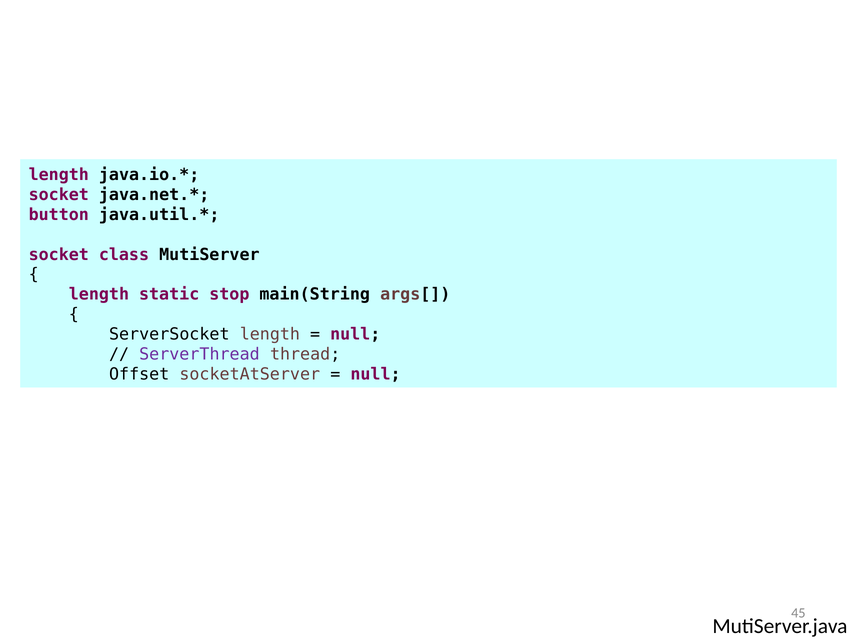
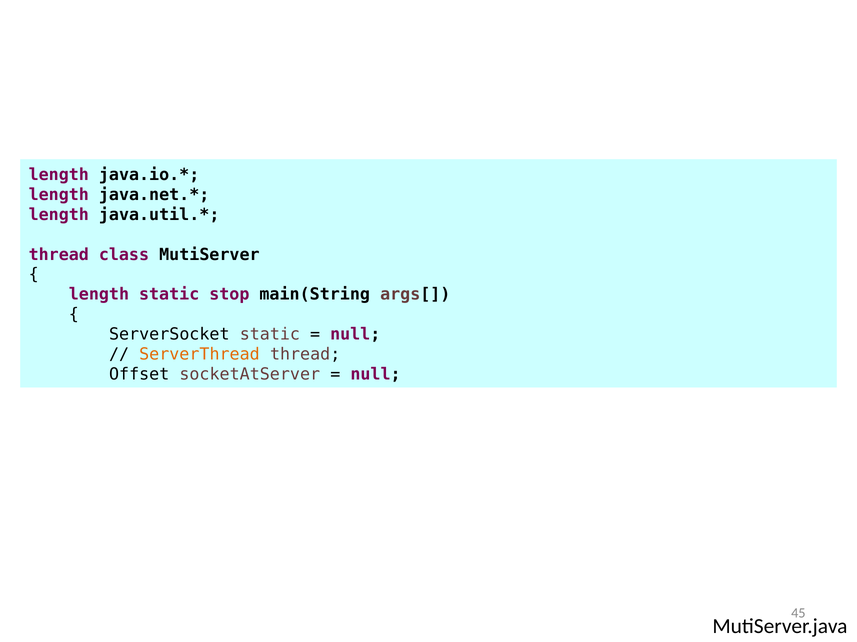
socket at (59, 195): socket -> length
button at (59, 215): button -> length
socket at (59, 255): socket -> thread
ServerSocket length: length -> static
ServerThread colour: purple -> orange
